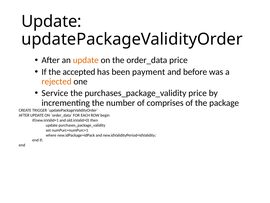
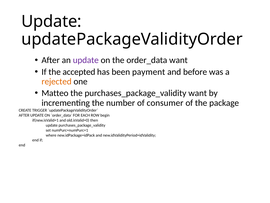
update at (86, 60) colour: orange -> purple
order_data price: price -> want
Service: Service -> Matteo
purchases_package_validity price: price -> want
comprises: comprises -> consumer
